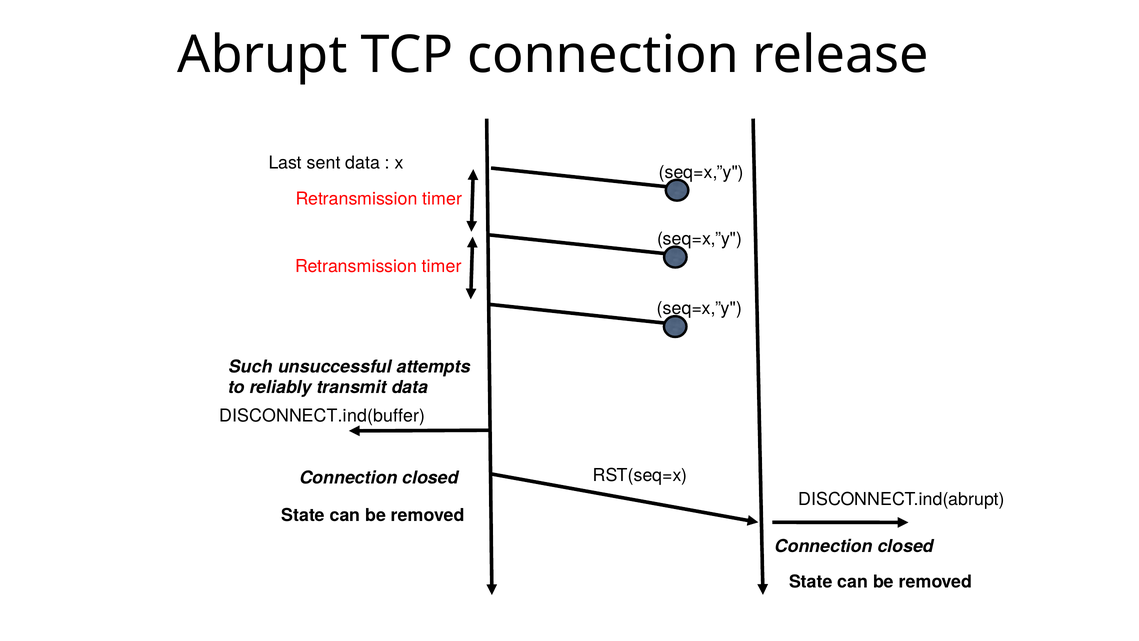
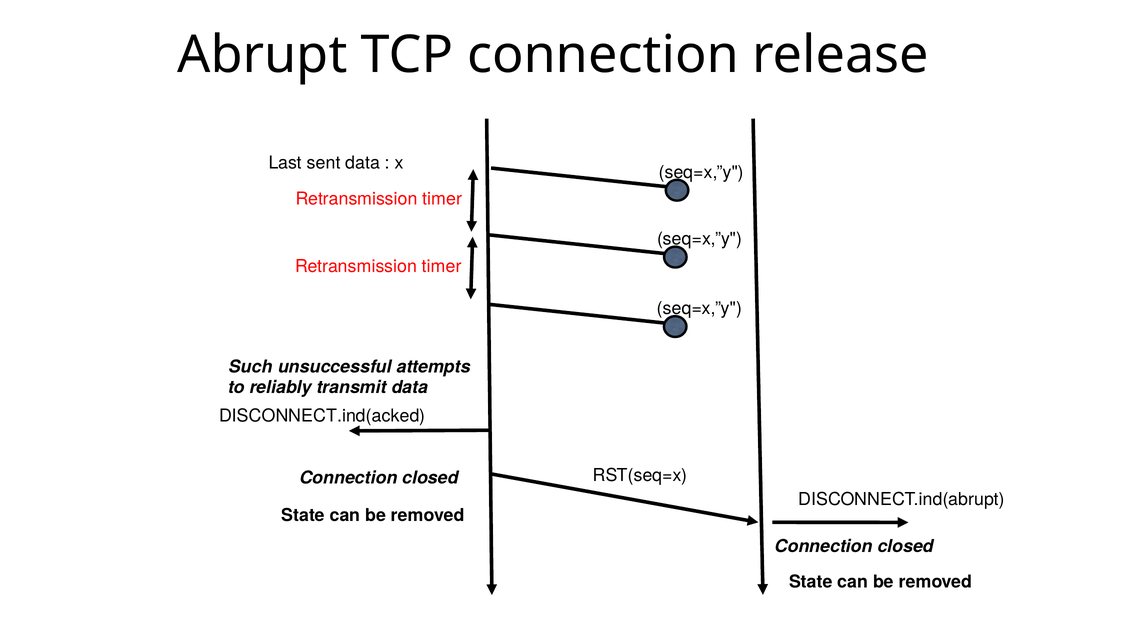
DISCONNECT.ind(buffer: DISCONNECT.ind(buffer -> DISCONNECT.ind(acked
